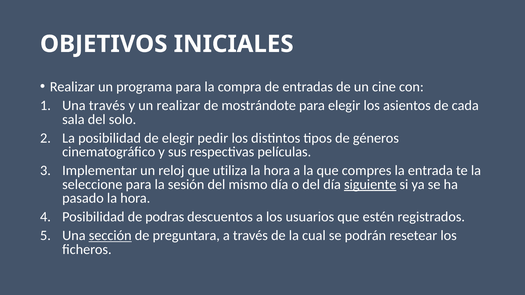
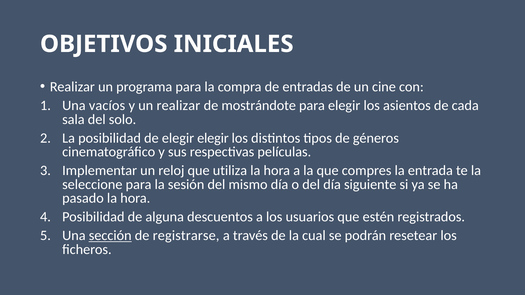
Una través: través -> vacíos
elegir pedir: pedir -> elegir
siguiente underline: present -> none
podras: podras -> alguna
preguntara: preguntara -> registrarse
